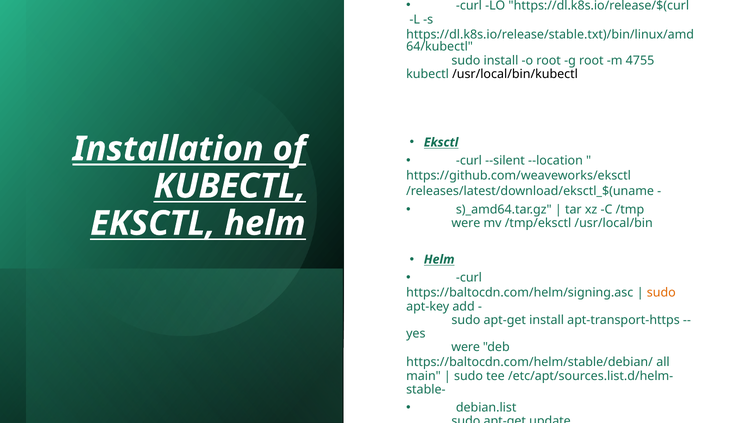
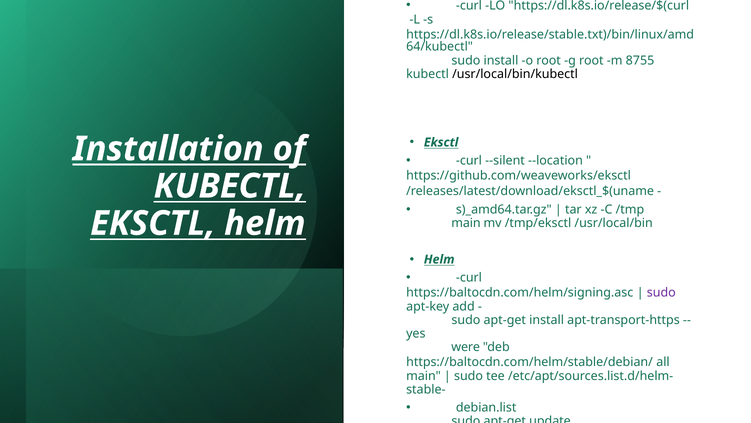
4755: 4755 -> 8755
were at (466, 223): were -> main
sudo at (661, 292) colour: orange -> purple
